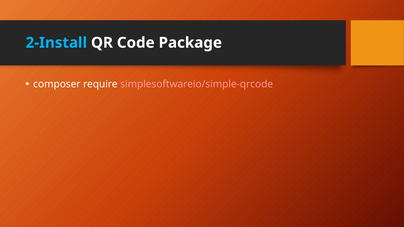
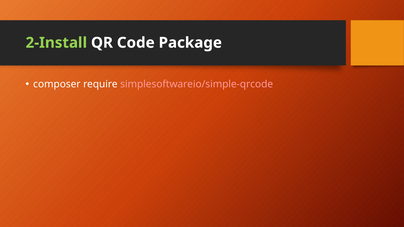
2-Install colour: light blue -> light green
